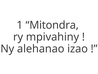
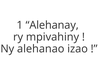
Mitondra: Mitondra -> Alehanay
